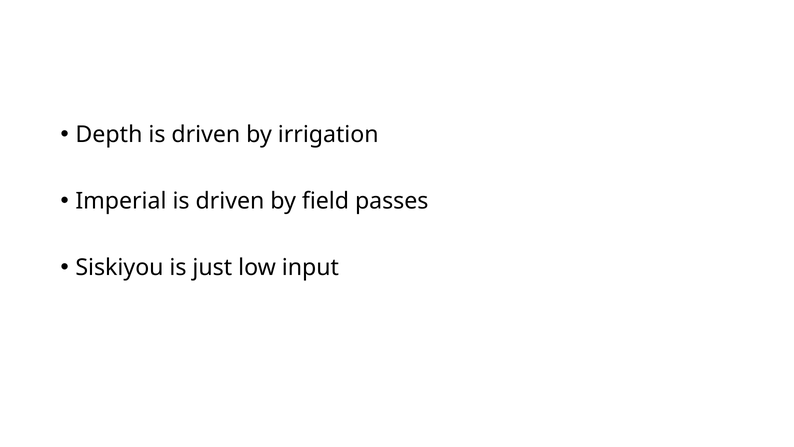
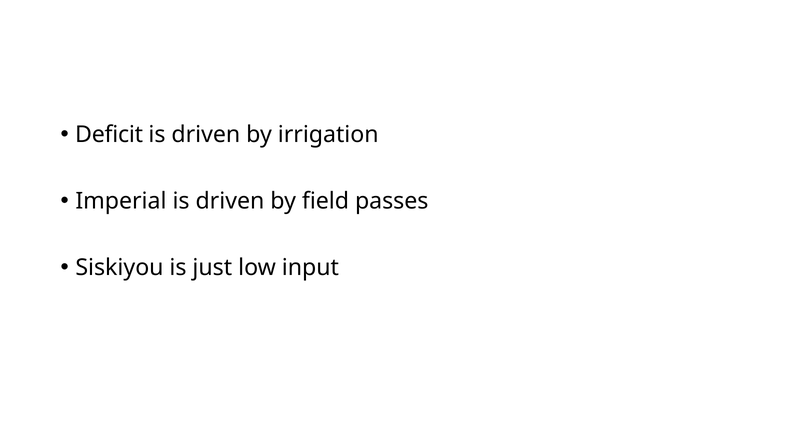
Depth: Depth -> Deficit
